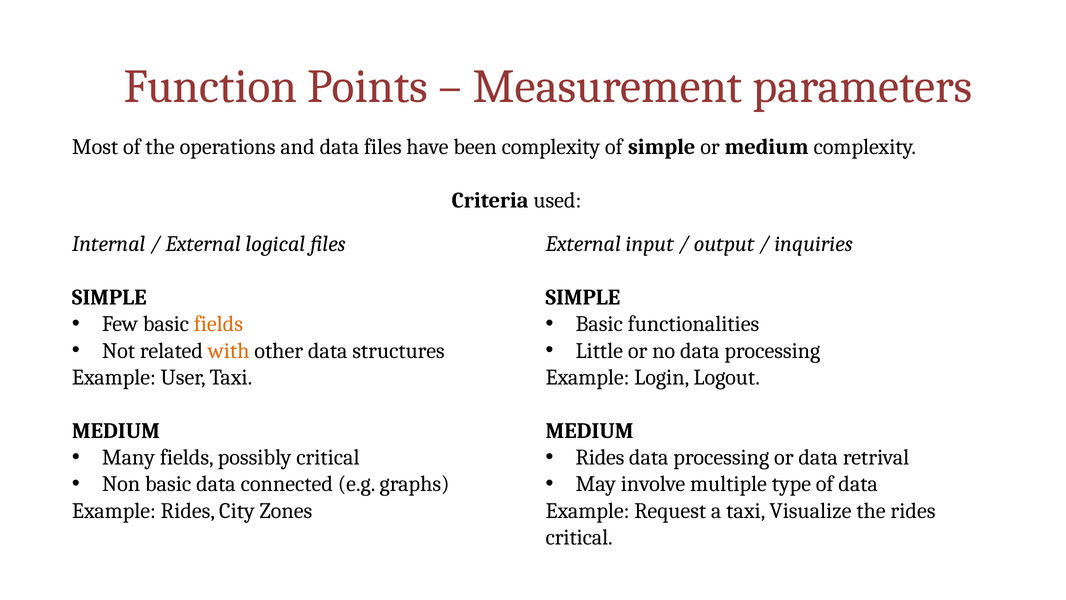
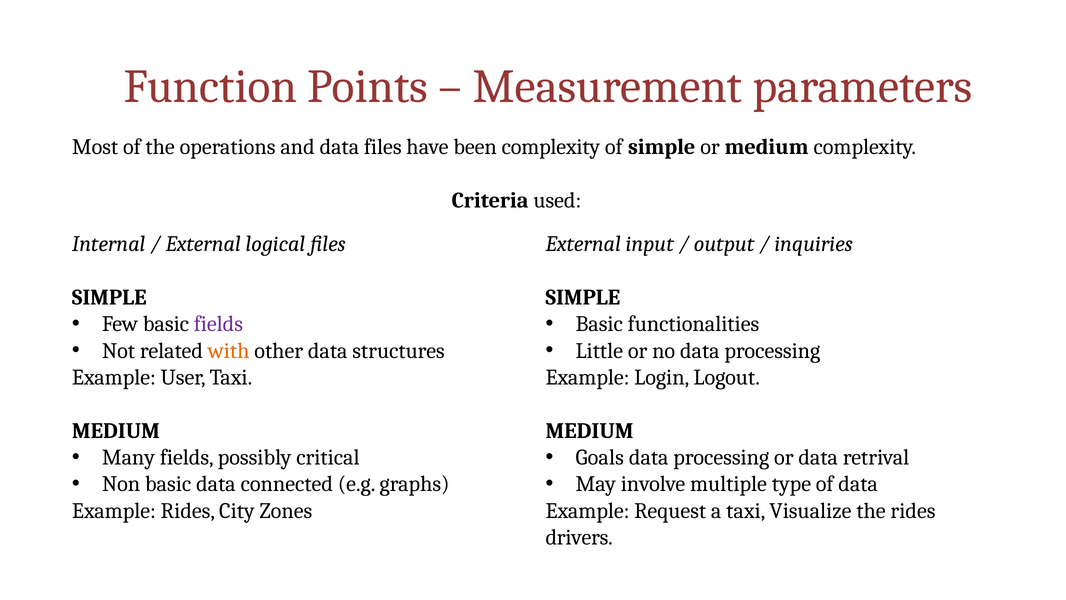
fields at (218, 324) colour: orange -> purple
Rides at (600, 457): Rides -> Goals
critical at (579, 537): critical -> drivers
